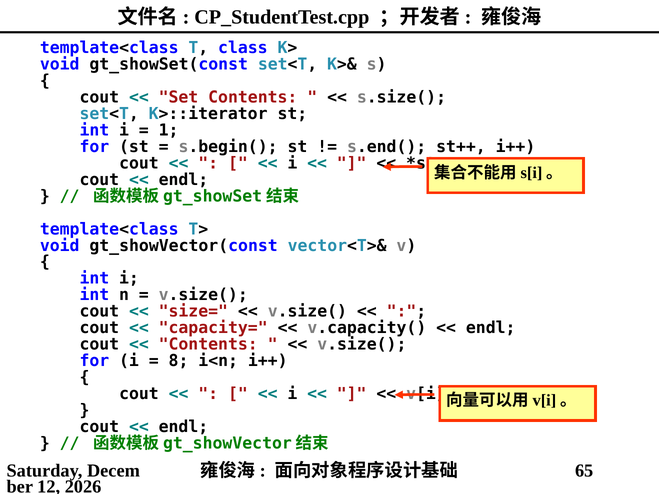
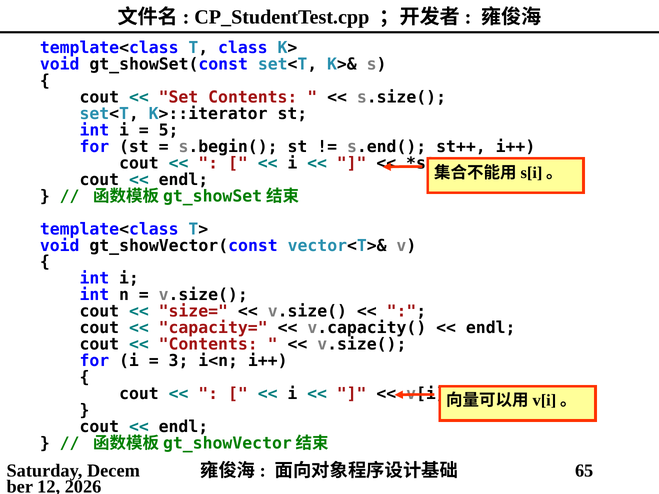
1: 1 -> 5
8: 8 -> 3
